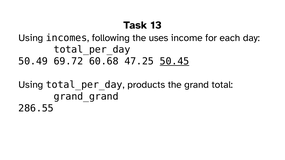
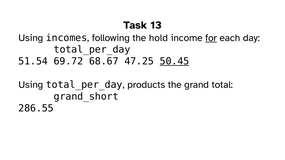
uses: uses -> hold
for underline: none -> present
50.49: 50.49 -> 51.54
60.68: 60.68 -> 68.67
grand_grand: grand_grand -> grand_short
